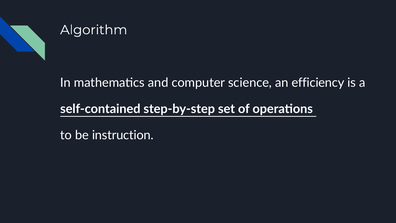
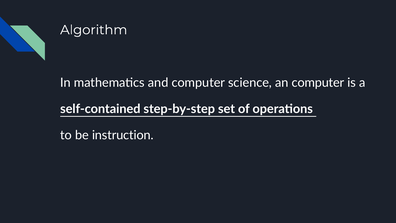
an efficiency: efficiency -> computer
